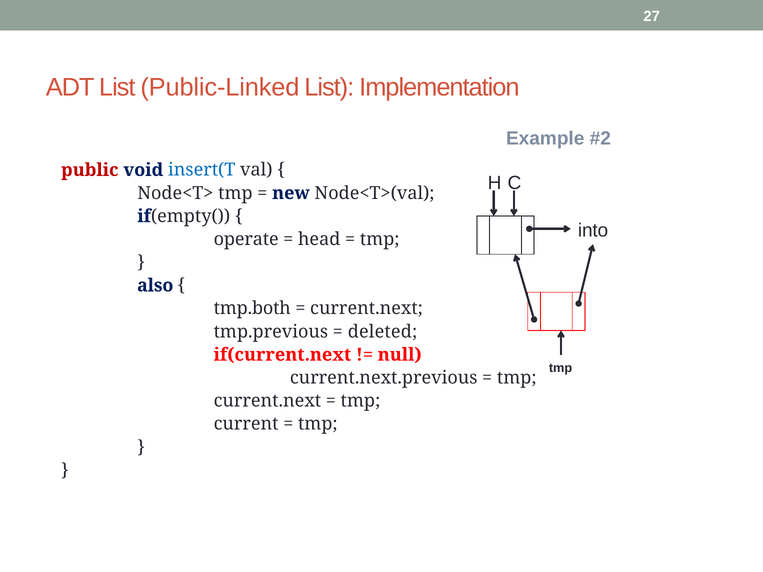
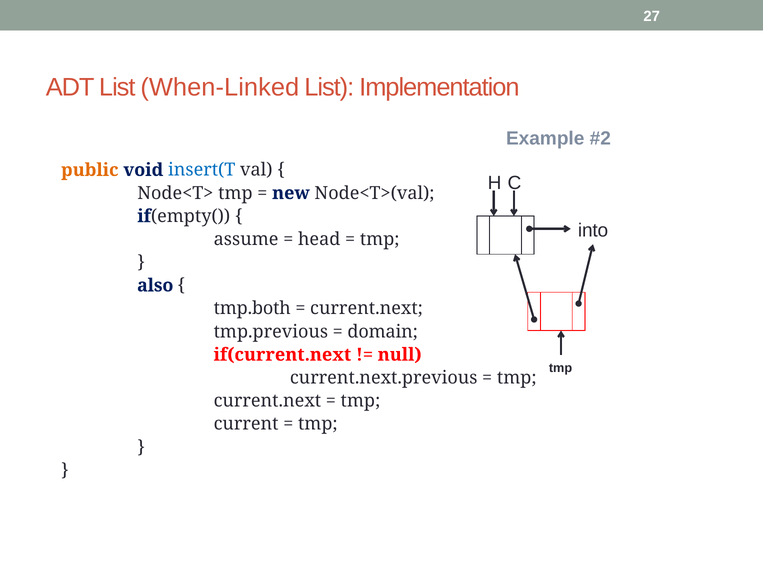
Public-Linked: Public-Linked -> When-Linked
public colour: red -> orange
operate: operate -> assume
deleted: deleted -> domain
